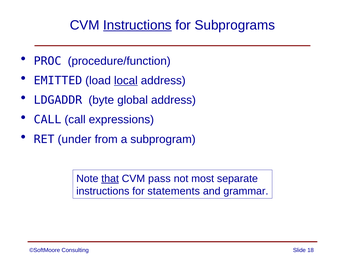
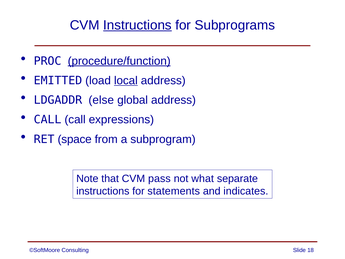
procedure/function underline: none -> present
byte: byte -> else
under: under -> space
that underline: present -> none
most: most -> what
grammar: grammar -> indicates
